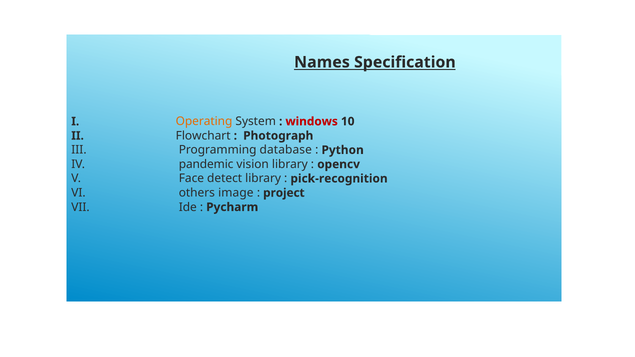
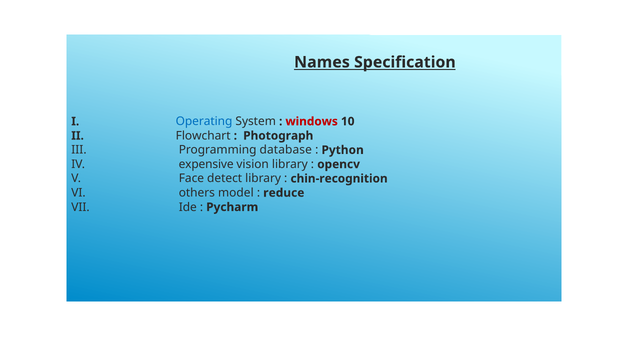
Operating colour: orange -> blue
pandemic: pandemic -> expensive
pick-recognition: pick-recognition -> chin-recognition
image: image -> model
project: project -> reduce
